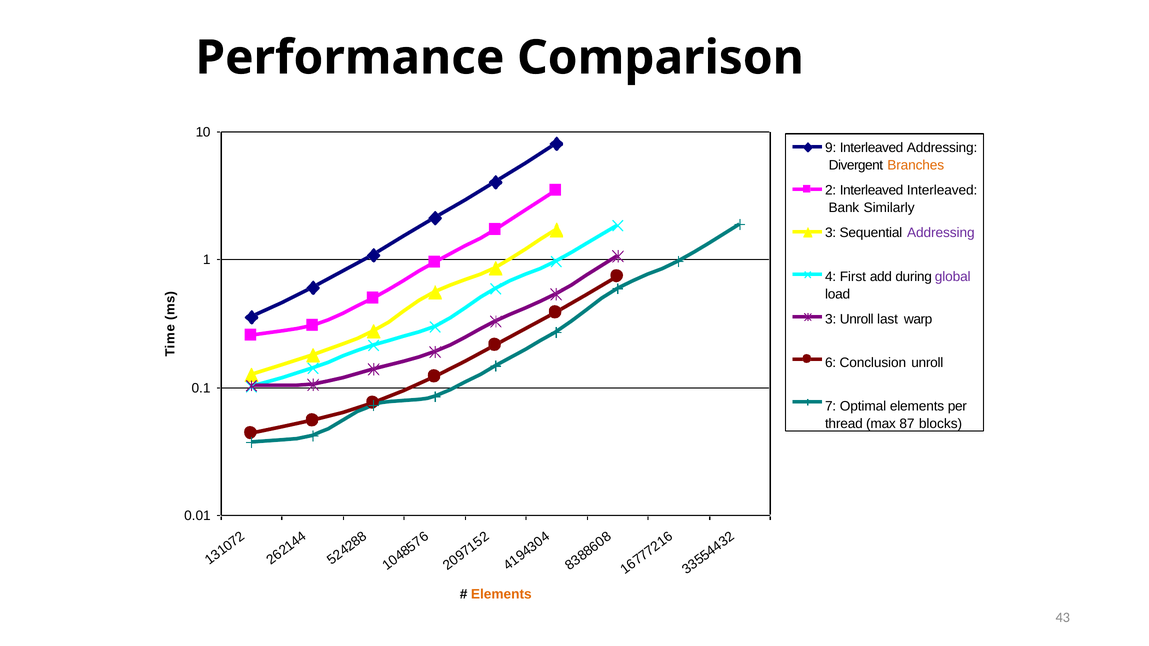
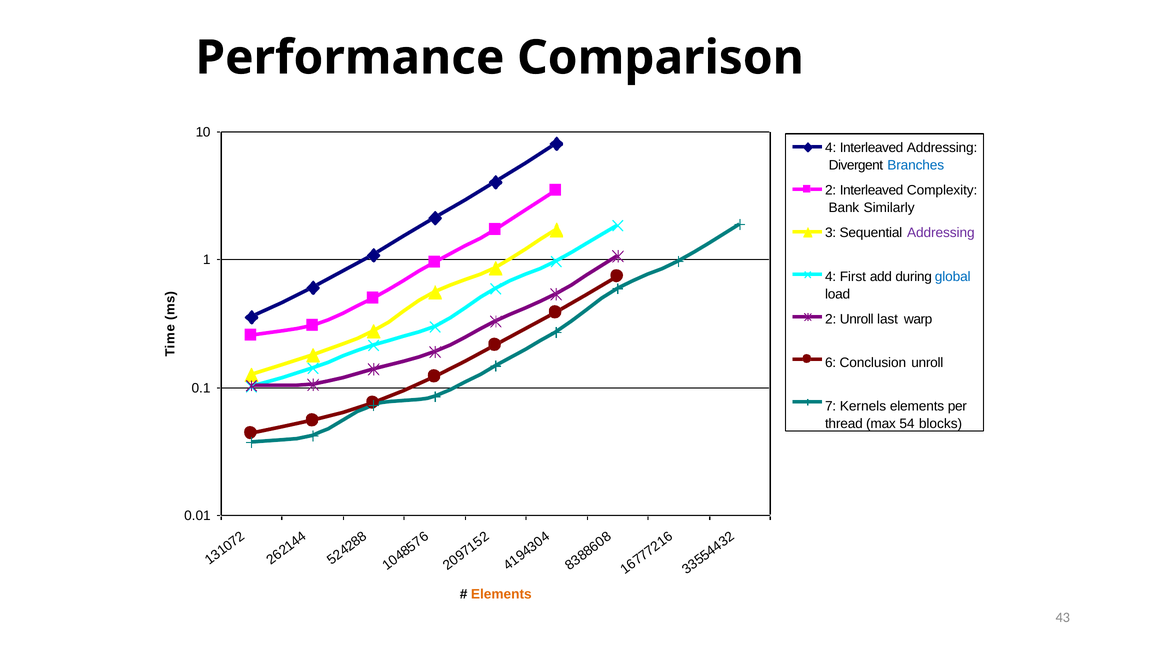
9 at (831, 148): 9 -> 4
Branches colour: orange -> blue
Interleaved Interleaved: Interleaved -> Complexity
global colour: purple -> blue
3 at (831, 319): 3 -> 2
Optimal: Optimal -> Kernels
87: 87 -> 54
